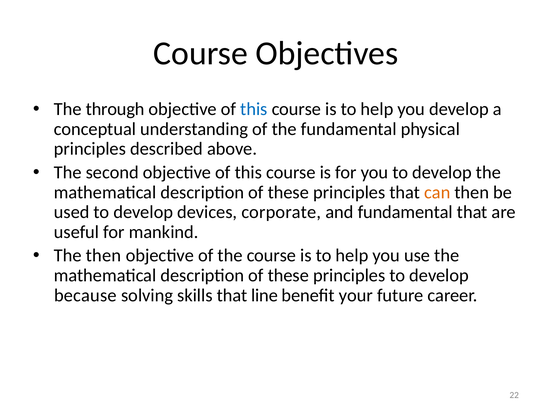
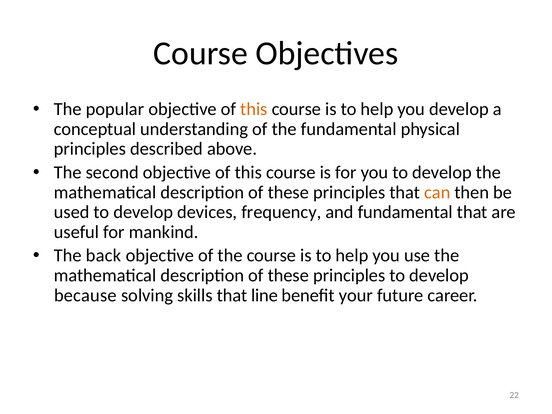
through: through -> popular
this at (254, 109) colour: blue -> orange
corporate: corporate -> frequency
The then: then -> back
